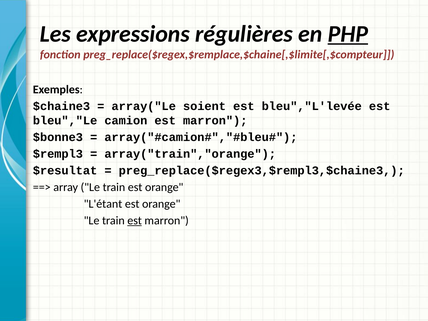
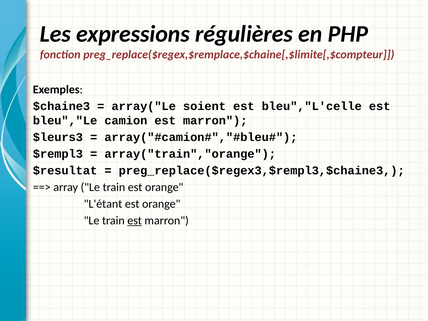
PHP underline: present -> none
bleu","L'levée: bleu","L'levée -> bleu","L'celle
$bonne3: $bonne3 -> $leurs3
